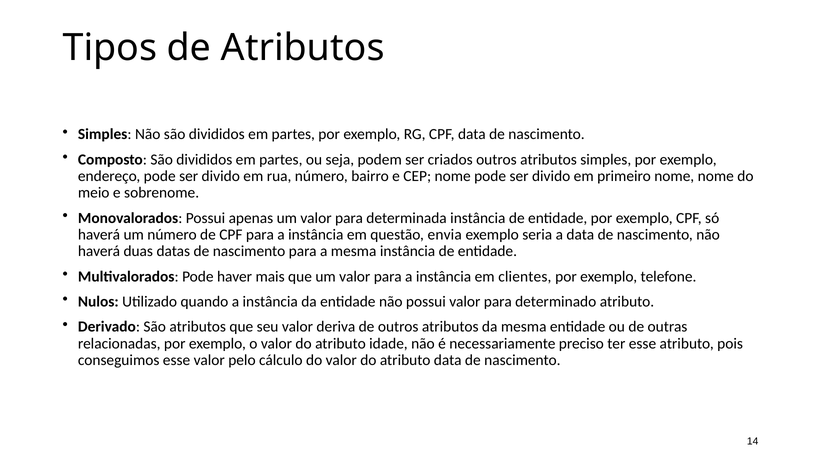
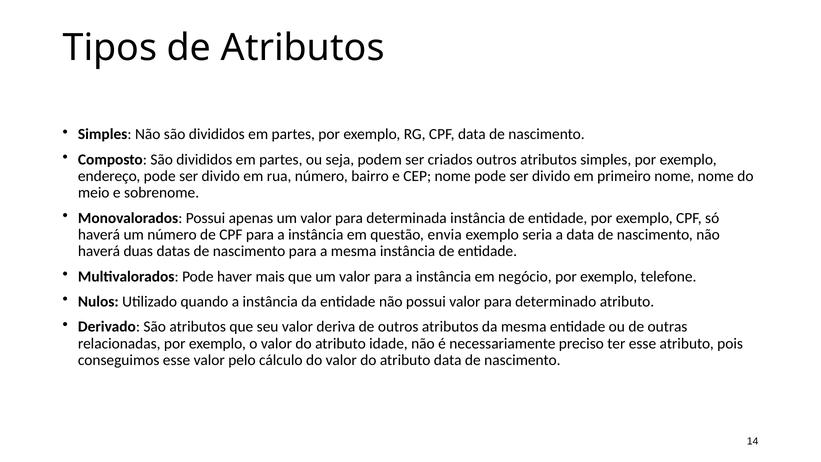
clientes: clientes -> negócio
